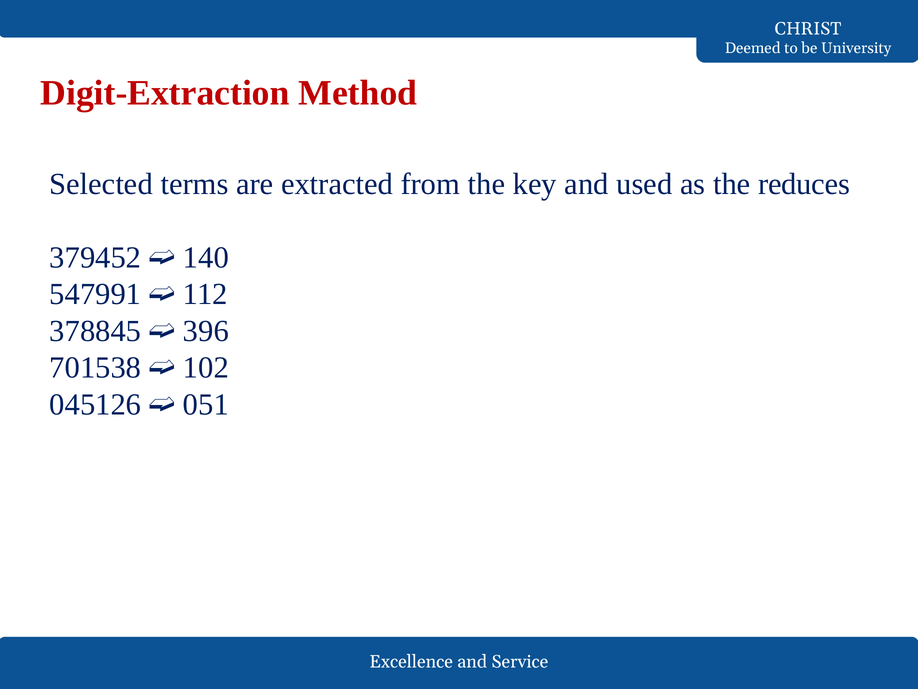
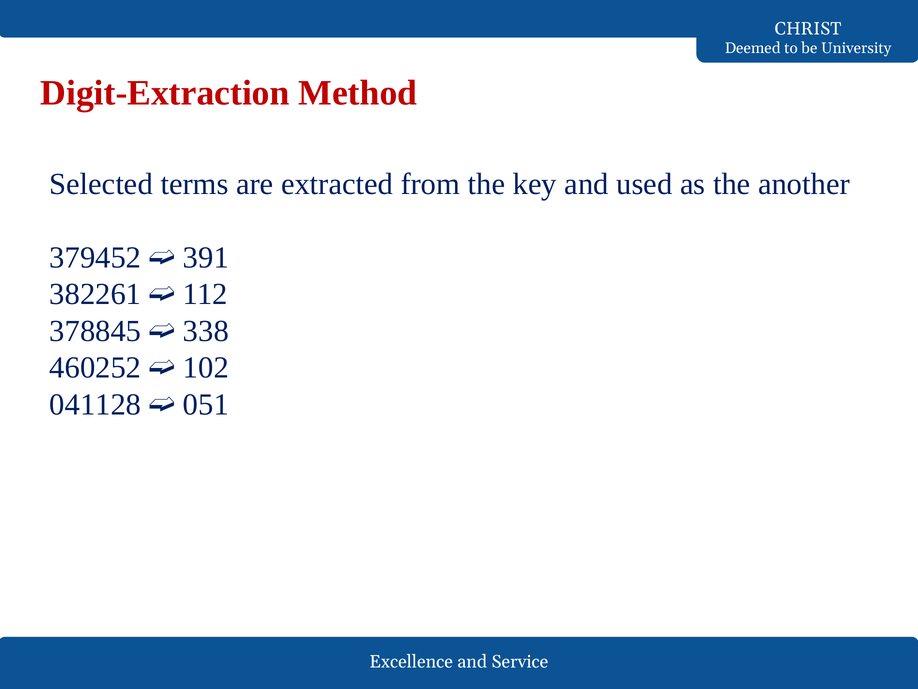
reduces: reduces -> another
140: 140 -> 391
547991: 547991 -> 382261
396: 396 -> 338
701538: 701538 -> 460252
045126: 045126 -> 041128
